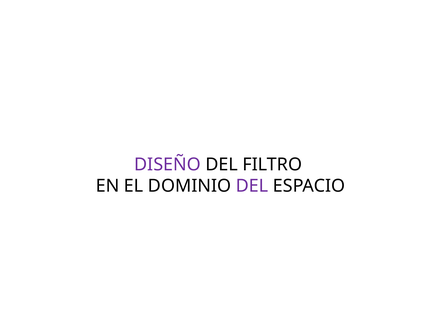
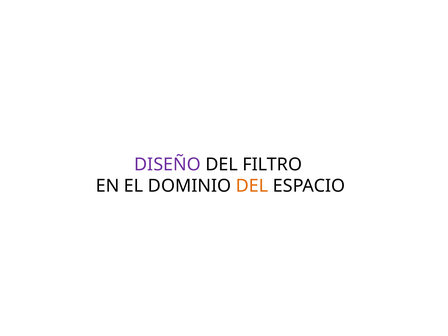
DEL at (252, 186) colour: purple -> orange
